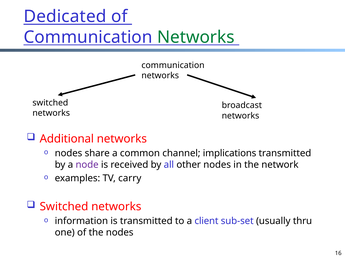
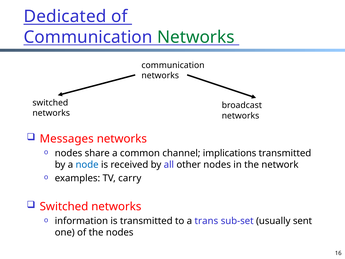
Additional: Additional -> Messages
node colour: purple -> blue
client: client -> trans
thru: thru -> sent
